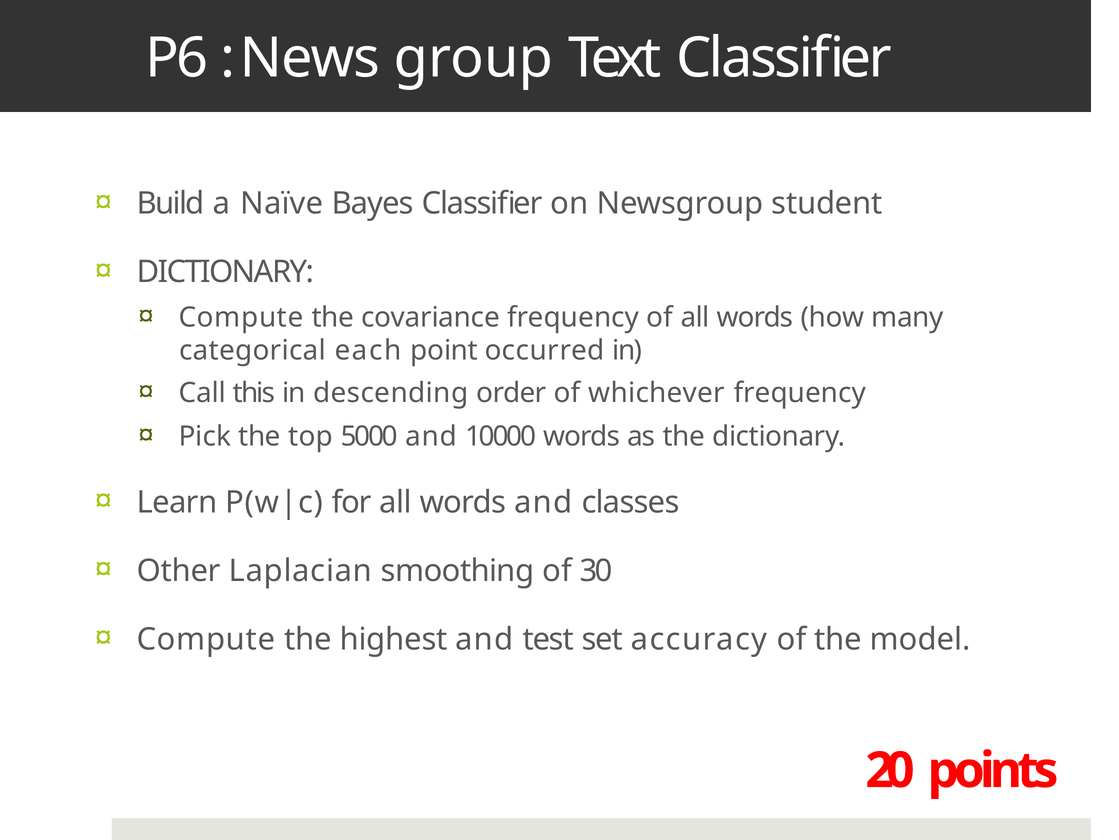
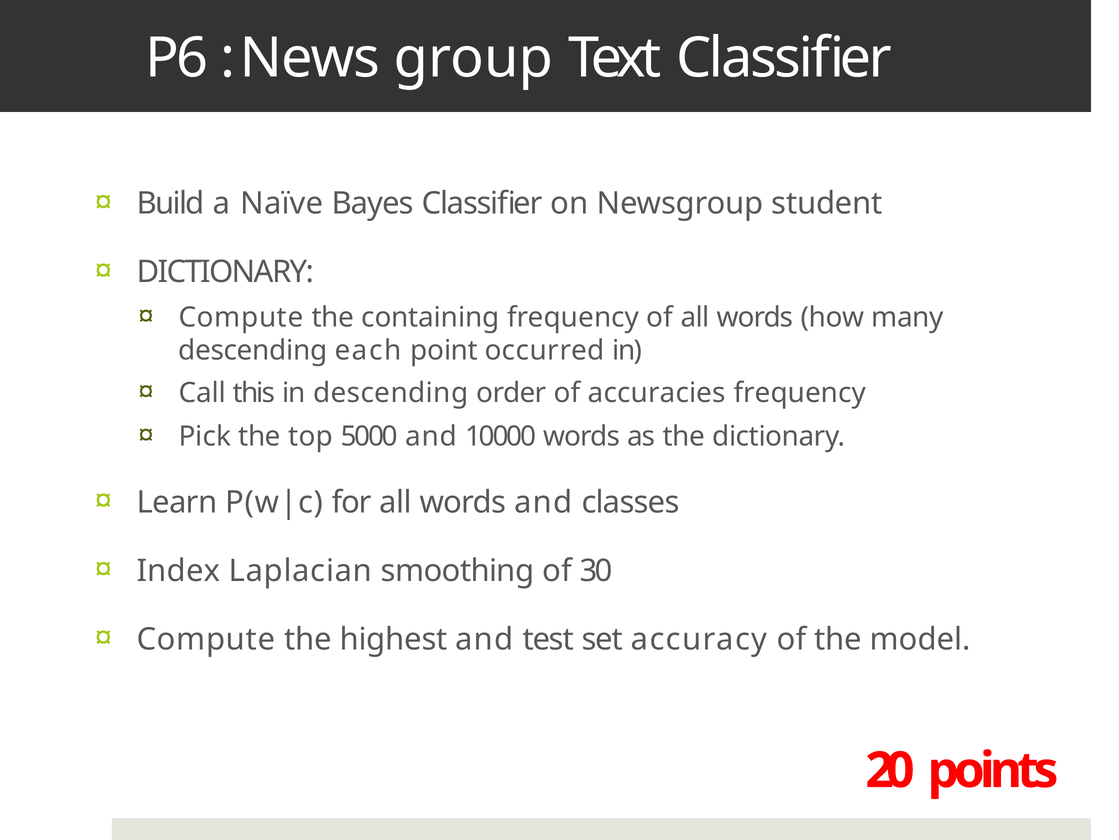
covariance: covariance -> containing
categorical at (253, 350): categorical -> descending
whichever: whichever -> accuracies
Other: Other -> Index
